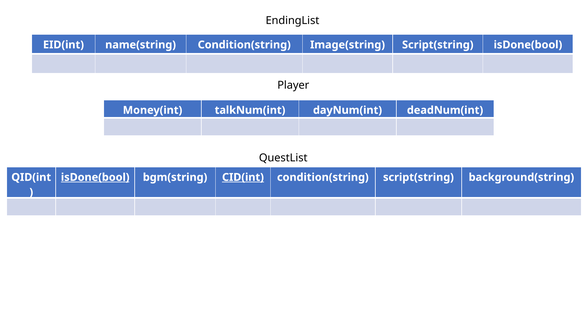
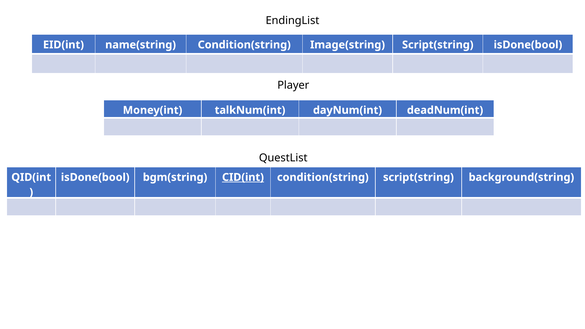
isDone(bool at (95, 177) underline: present -> none
